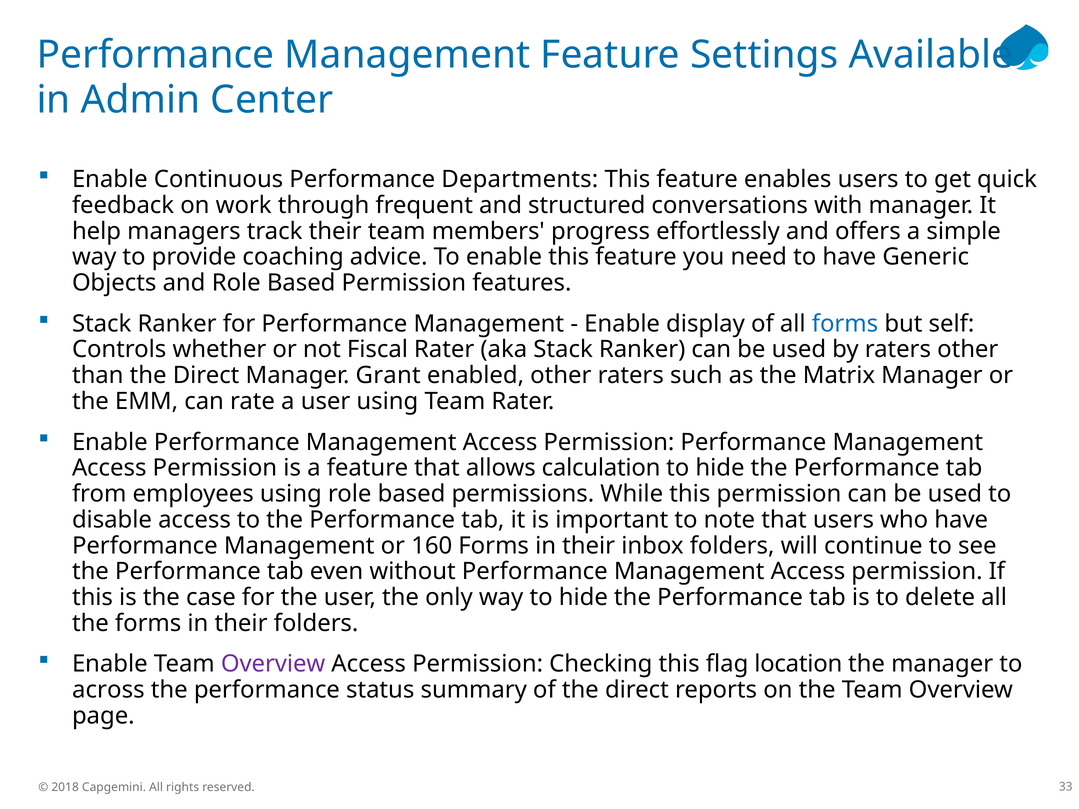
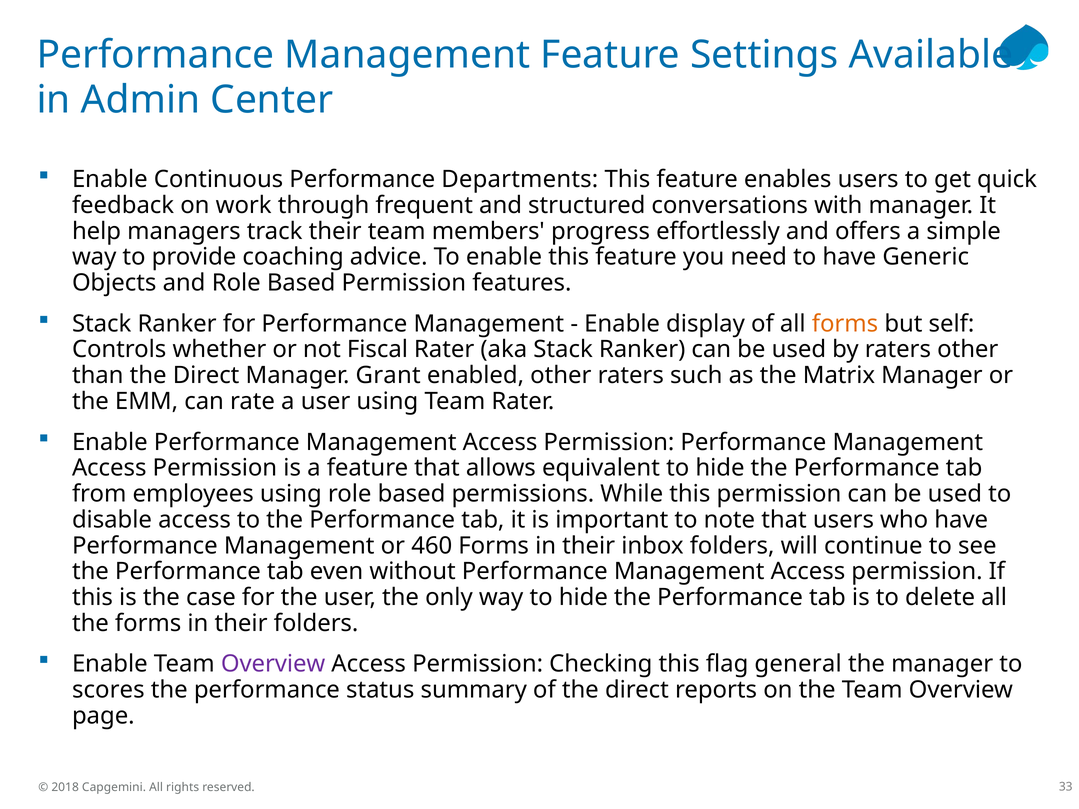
forms at (845, 324) colour: blue -> orange
calculation: calculation -> equivalent
160: 160 -> 460
location: location -> general
across: across -> scores
